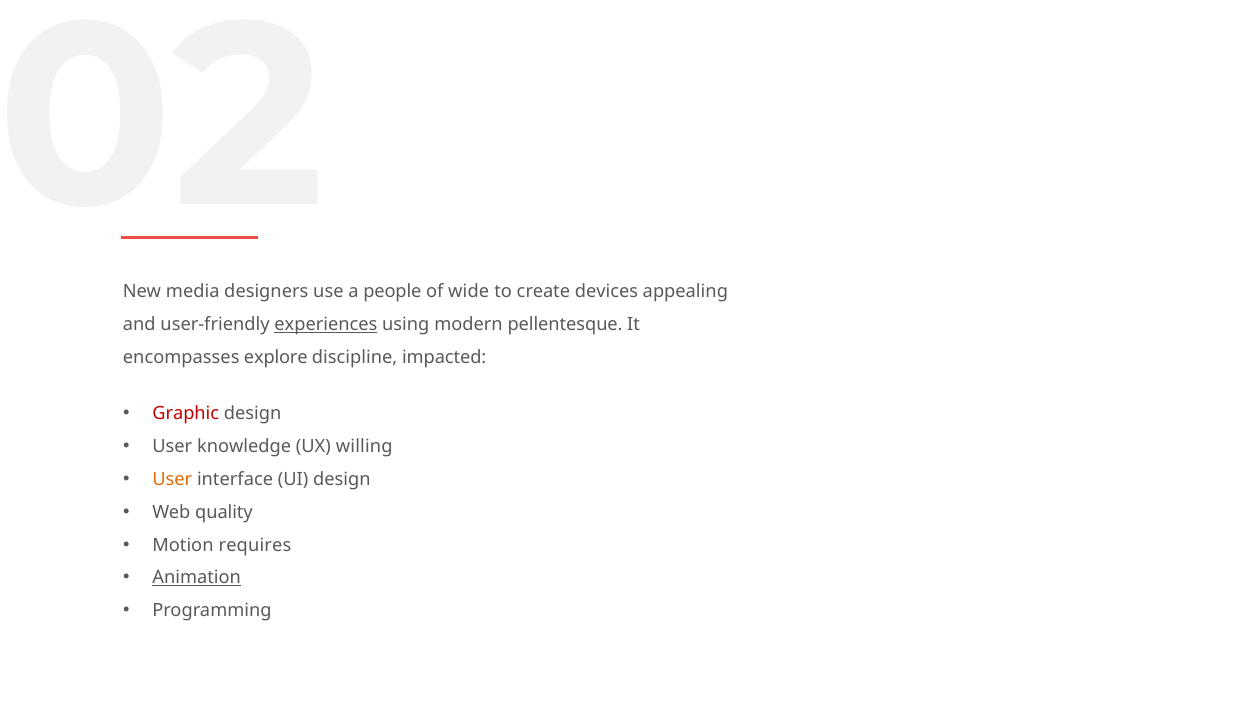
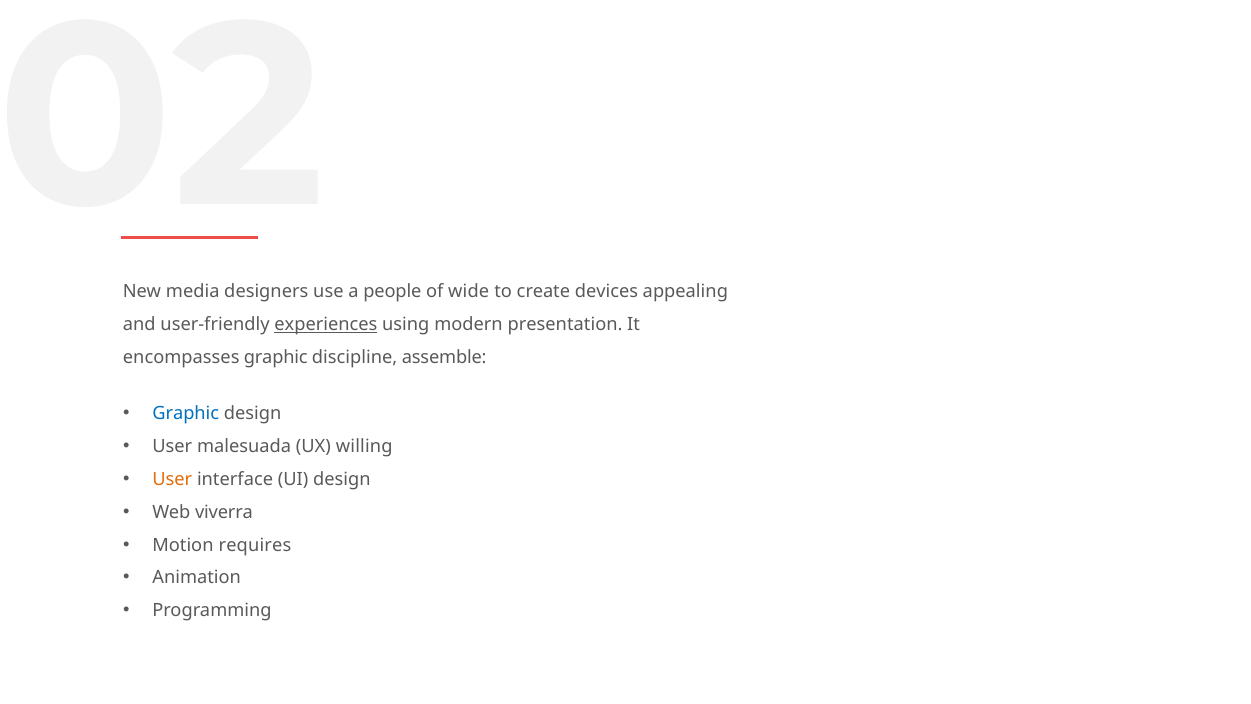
pellentesque: pellentesque -> presentation
encompasses explore: explore -> graphic
impacted: impacted -> assemble
Graphic at (186, 413) colour: red -> blue
knowledge: knowledge -> malesuada
quality: quality -> viverra
Animation underline: present -> none
